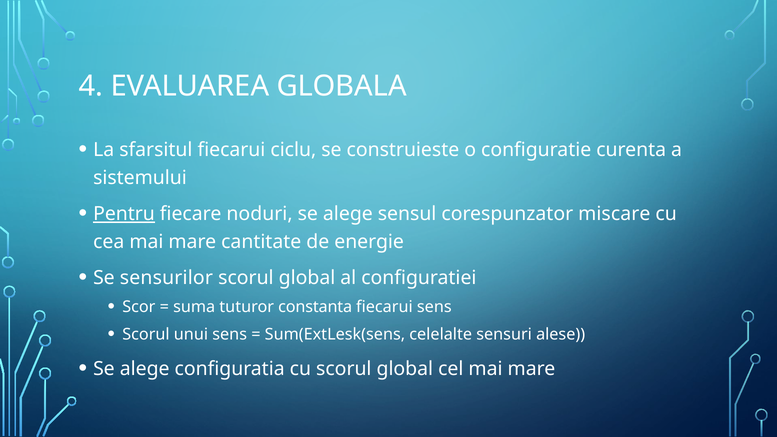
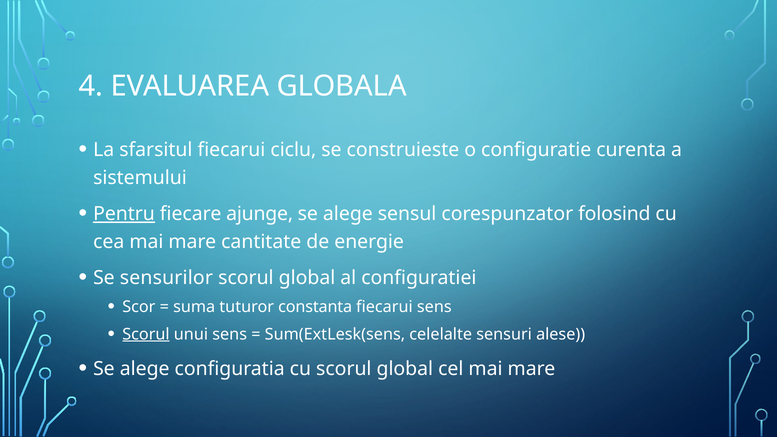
noduri: noduri -> ajunge
miscare: miscare -> folosind
Scorul at (146, 334) underline: none -> present
